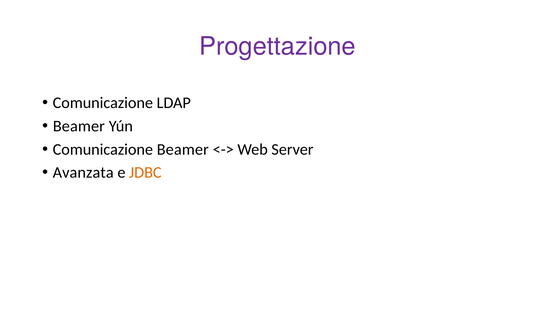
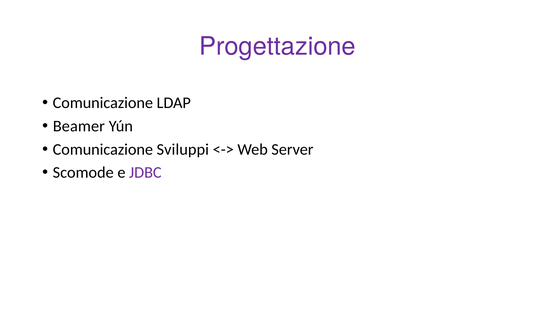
Comunicazione Beamer: Beamer -> Sviluppi
Avanzata: Avanzata -> Scomode
JDBC colour: orange -> purple
